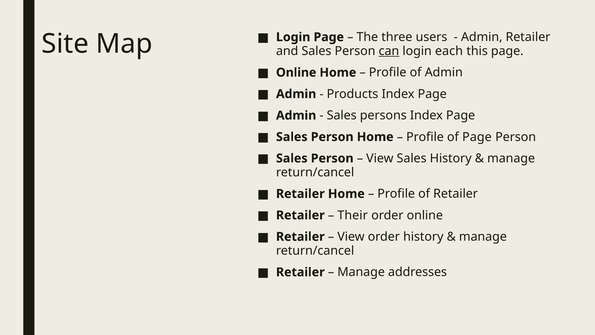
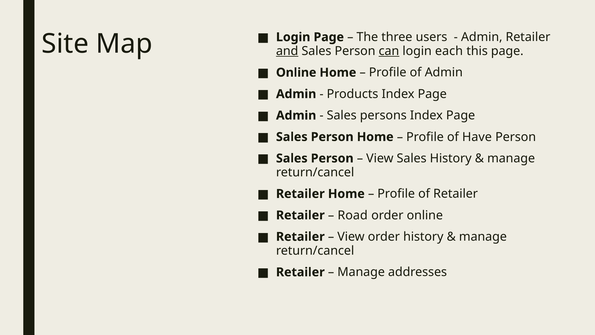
and underline: none -> present
of Page: Page -> Have
Their: Their -> Road
